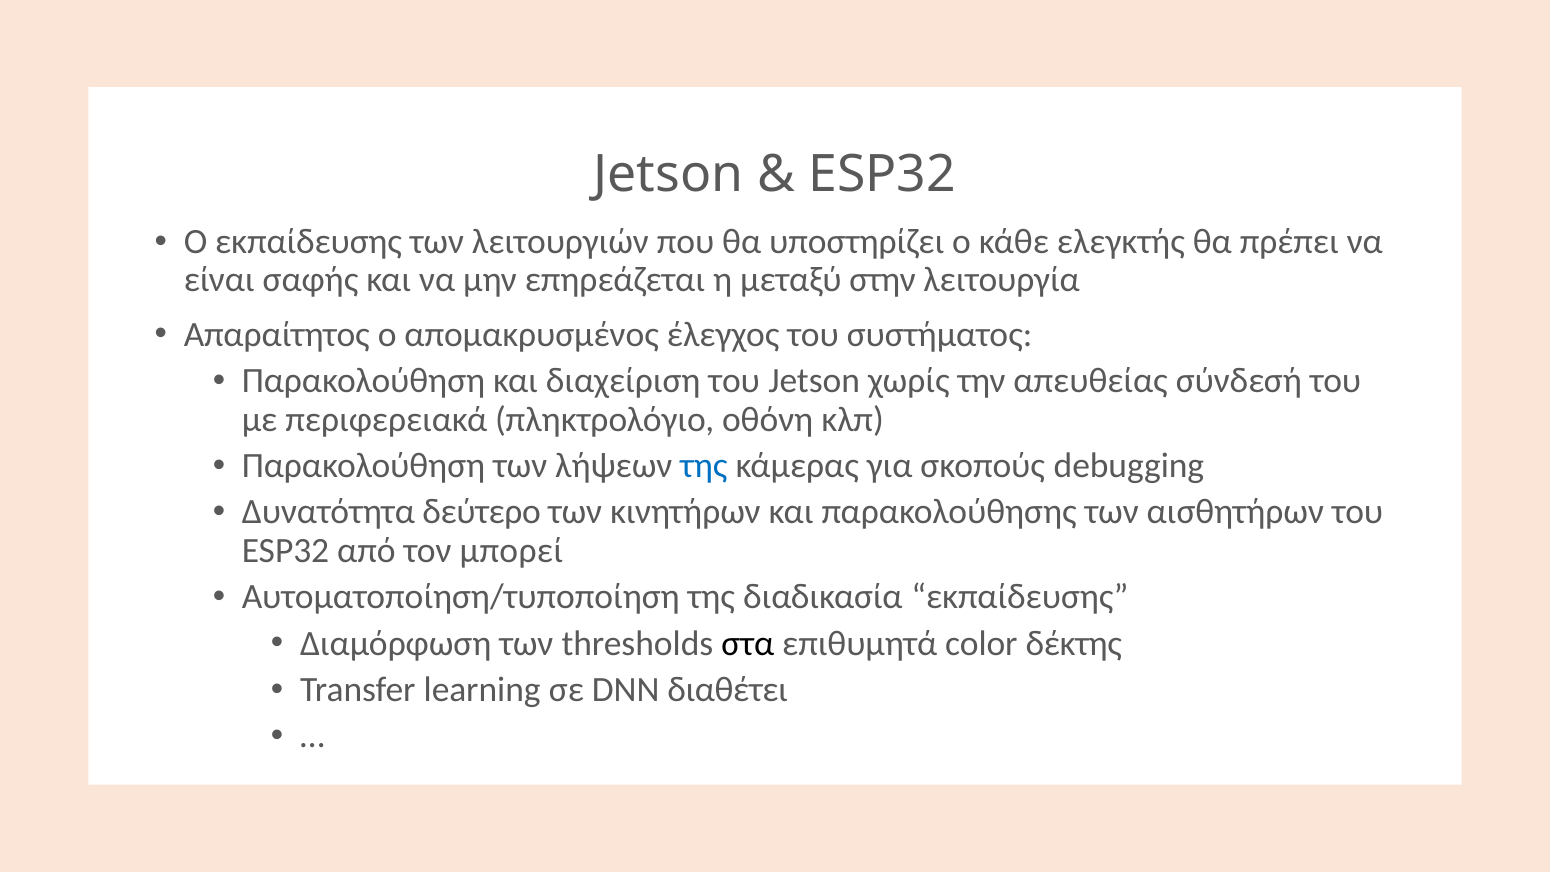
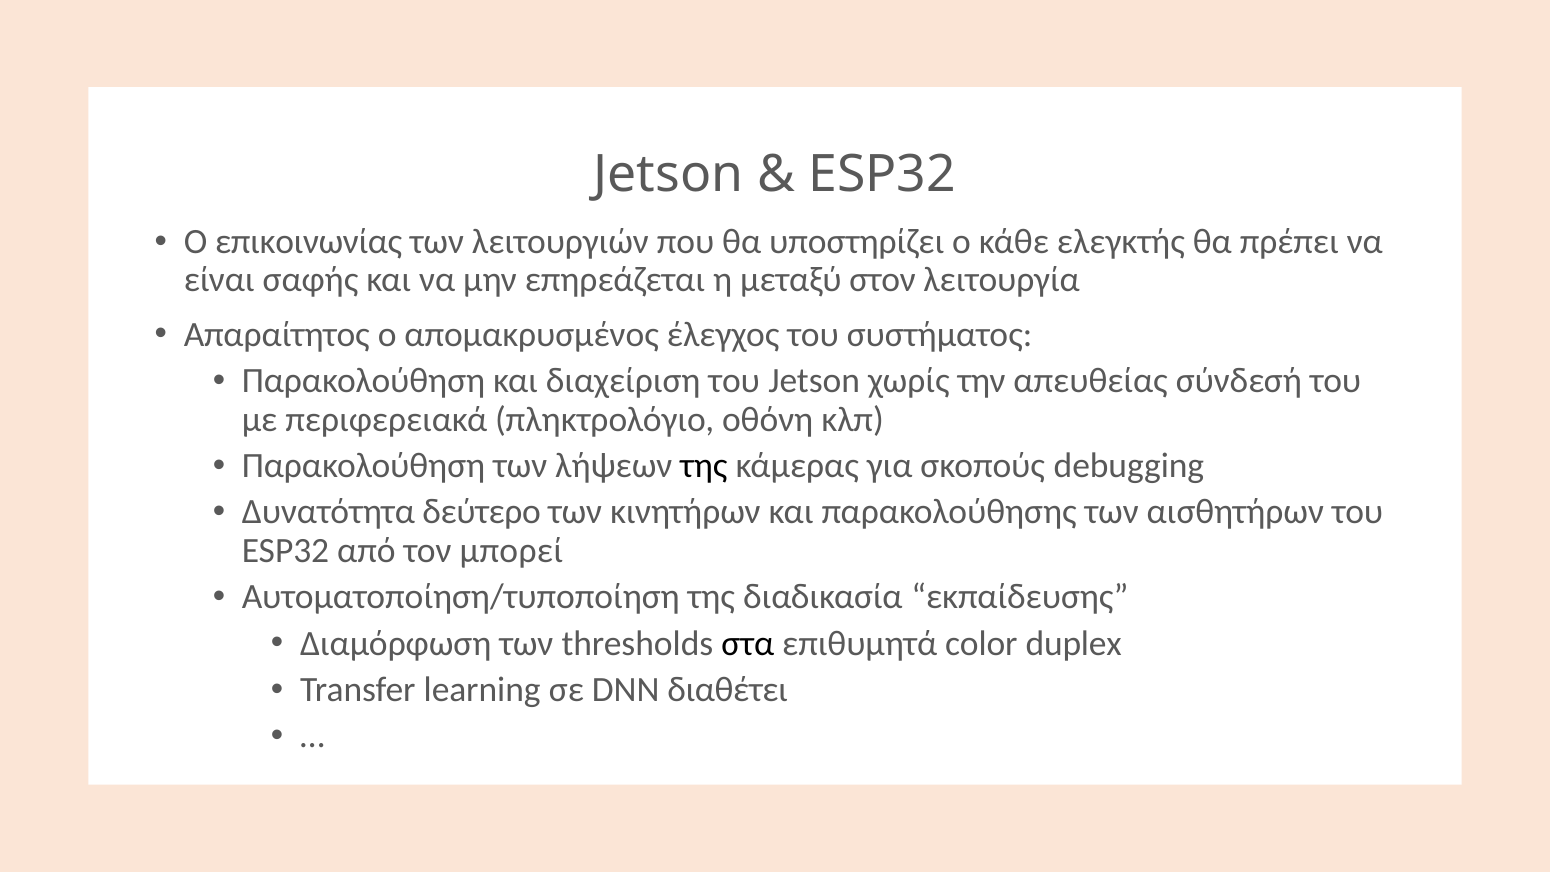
Ο εκπαίδευσης: εκπαίδευσης -> επικοινωνίας
στην: στην -> στον
της at (704, 466) colour: blue -> black
δέκτης: δέκτης -> duplex
